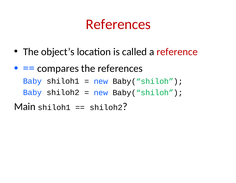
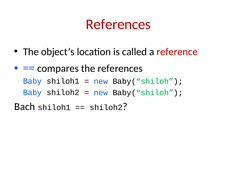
Main: Main -> Bach
